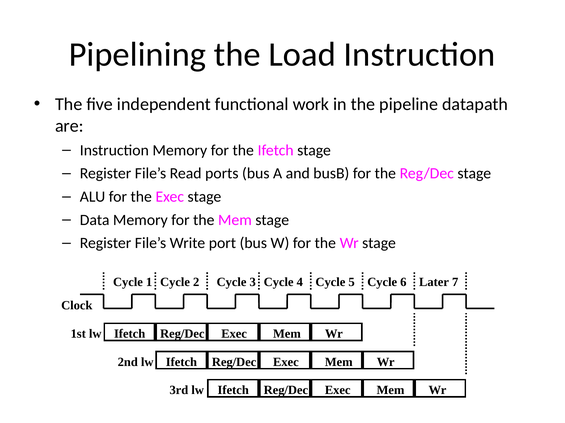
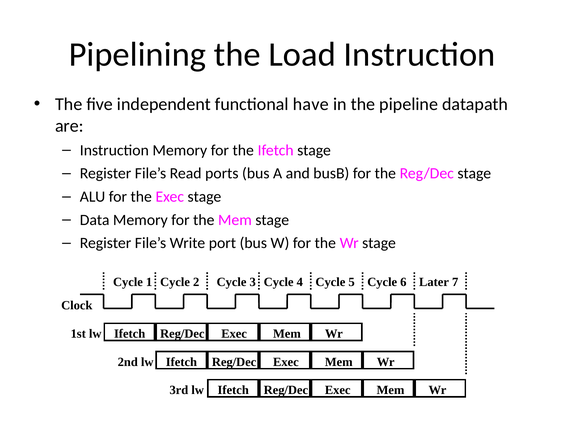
work: work -> have
